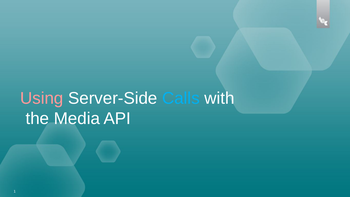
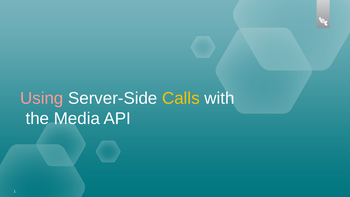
Calls colour: light blue -> yellow
